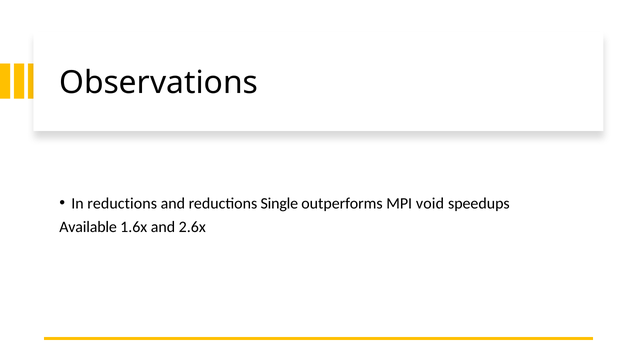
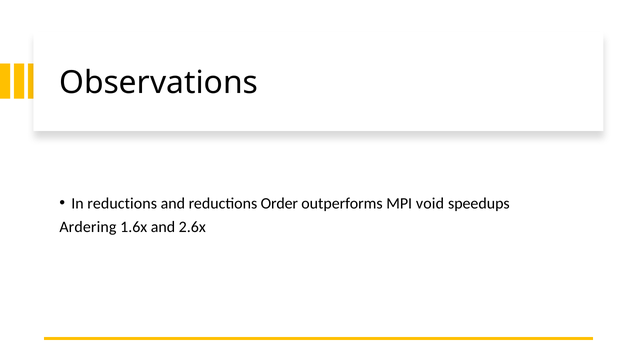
Single: Single -> Order
Available: Available -> Ardering
